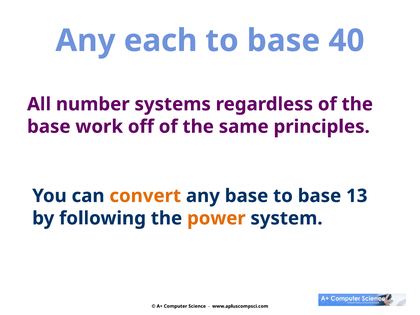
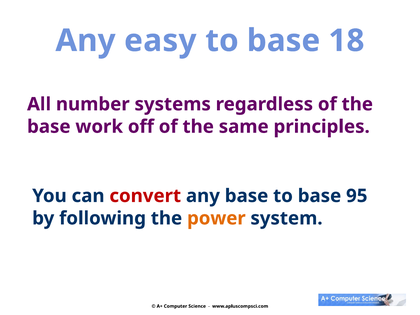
each: each -> easy
40: 40 -> 18
convert colour: orange -> red
13: 13 -> 95
